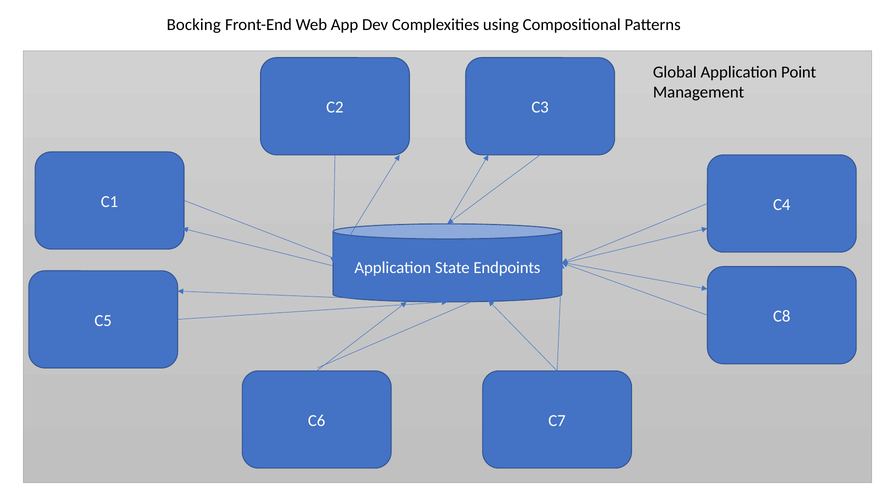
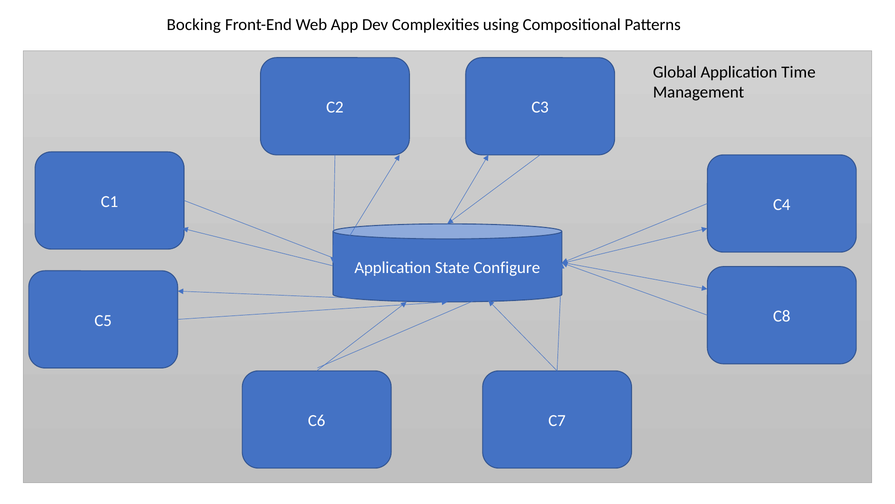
Point: Point -> Time
Endpoints: Endpoints -> Configure
